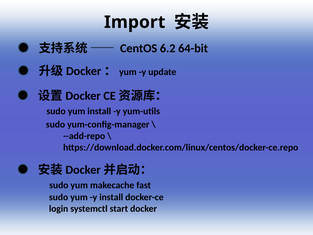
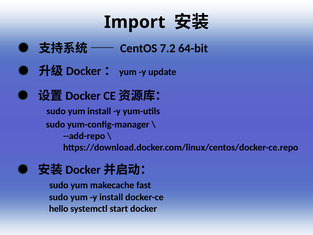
6.2: 6.2 -> 7.2
login: login -> hello
